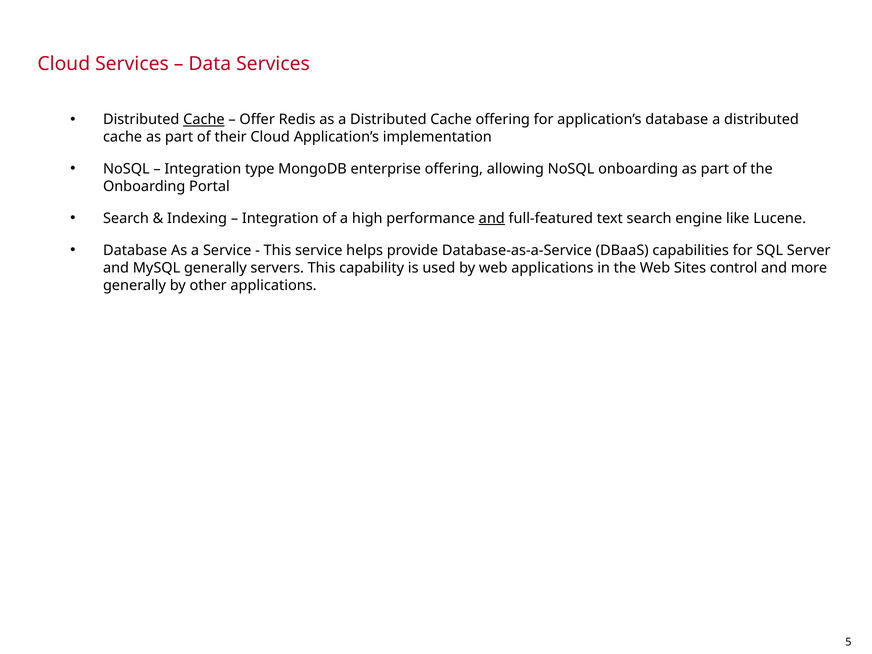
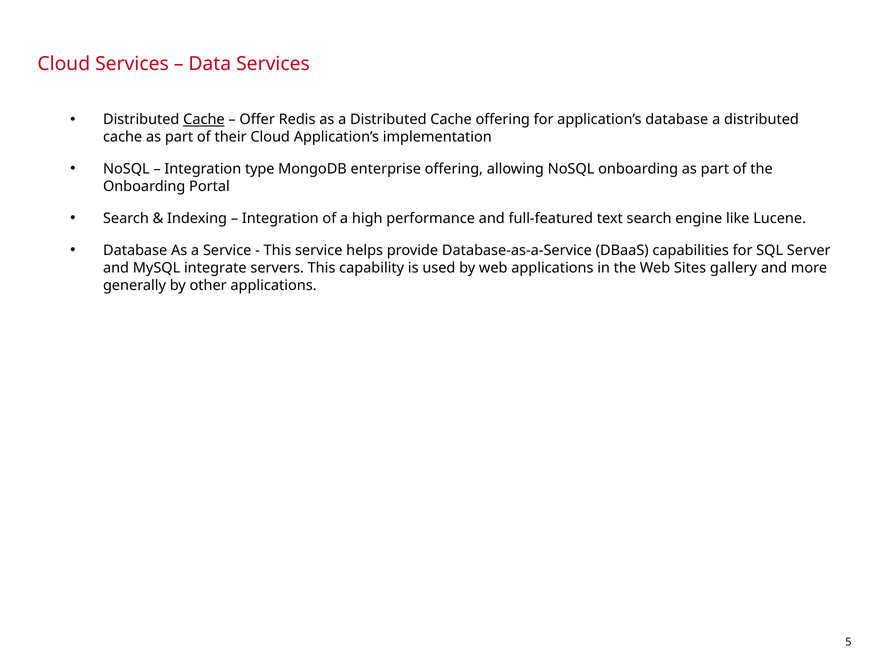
and at (492, 218) underline: present -> none
MySQL generally: generally -> integrate
control: control -> gallery
